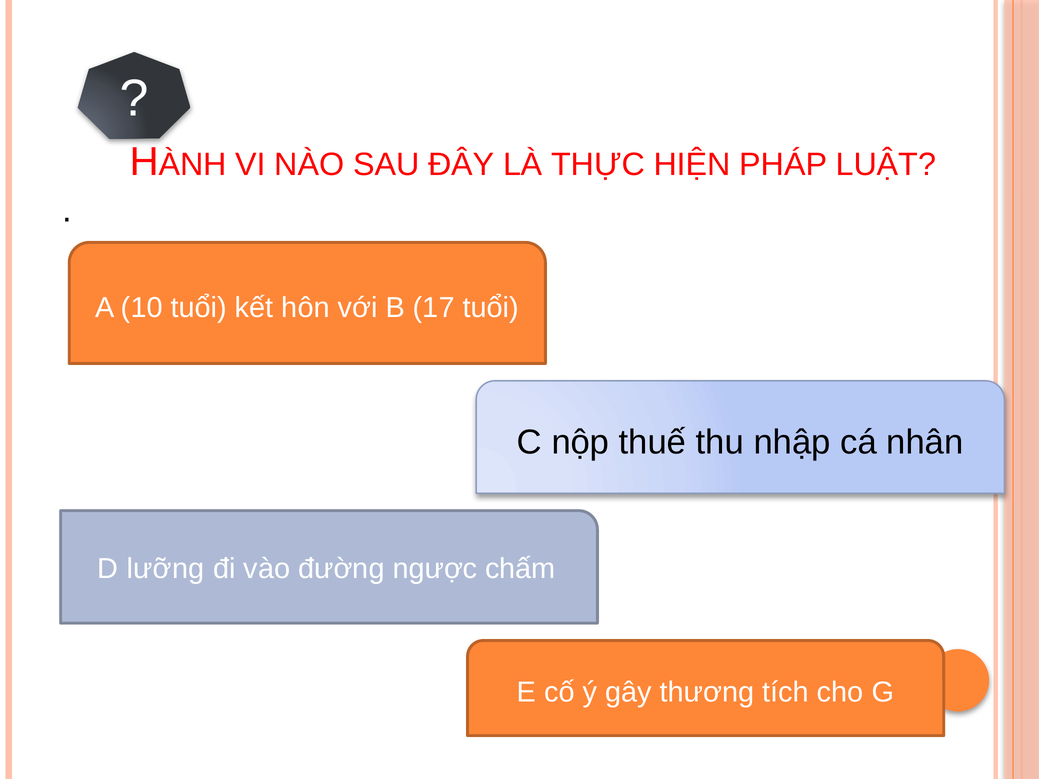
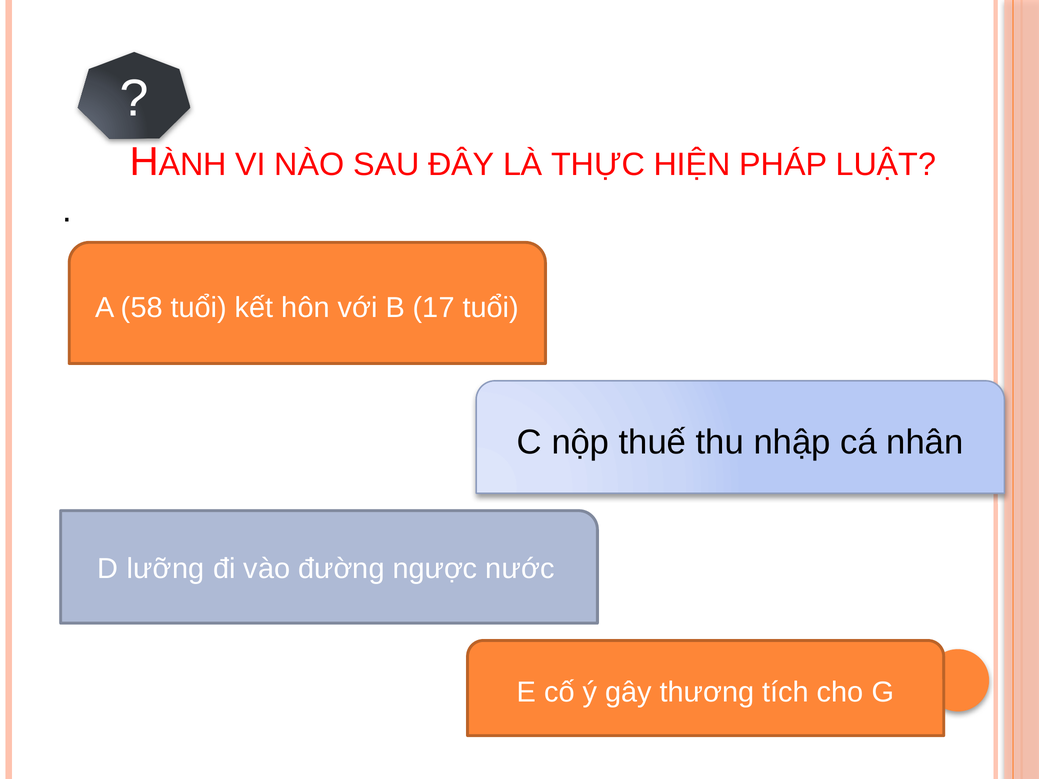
10: 10 -> 58
chấm: chấm -> nước
